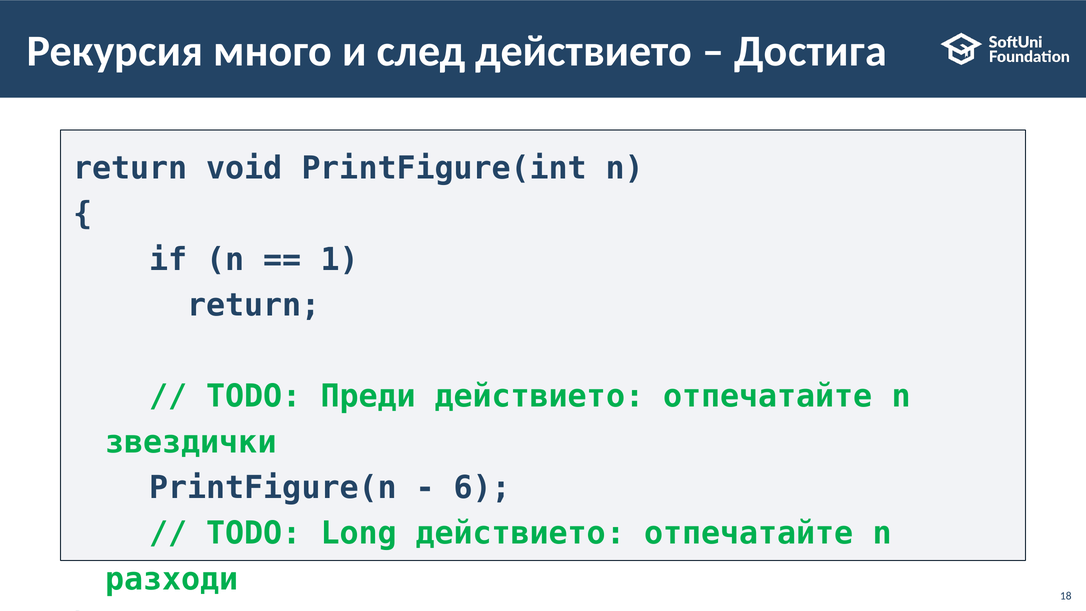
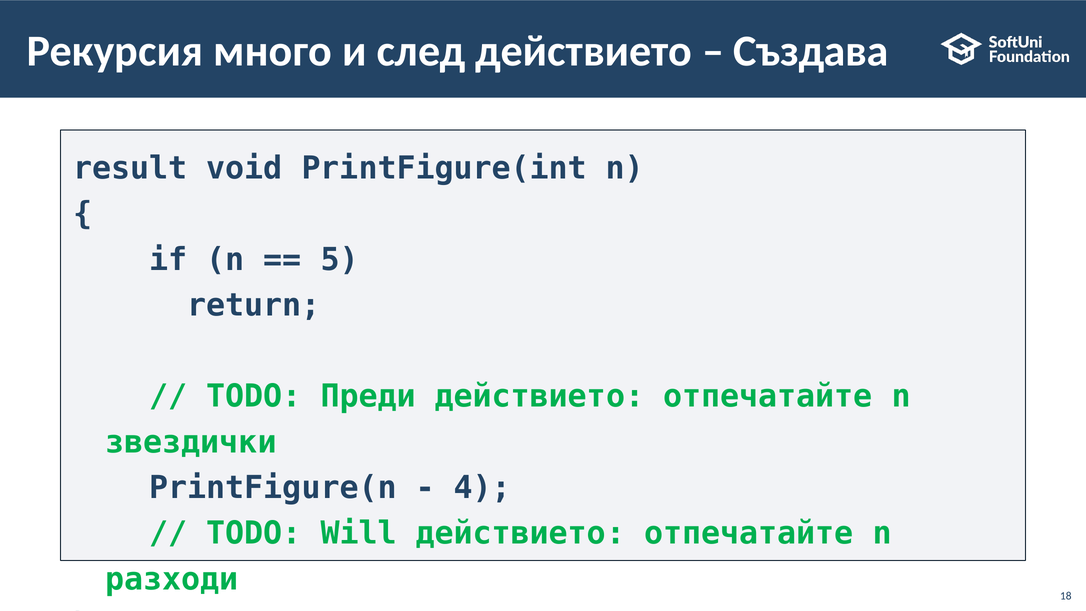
Достига: Достига -> Създава
return at (130, 168): return -> result
1: 1 -> 5
6: 6 -> 4
Long: Long -> Will
